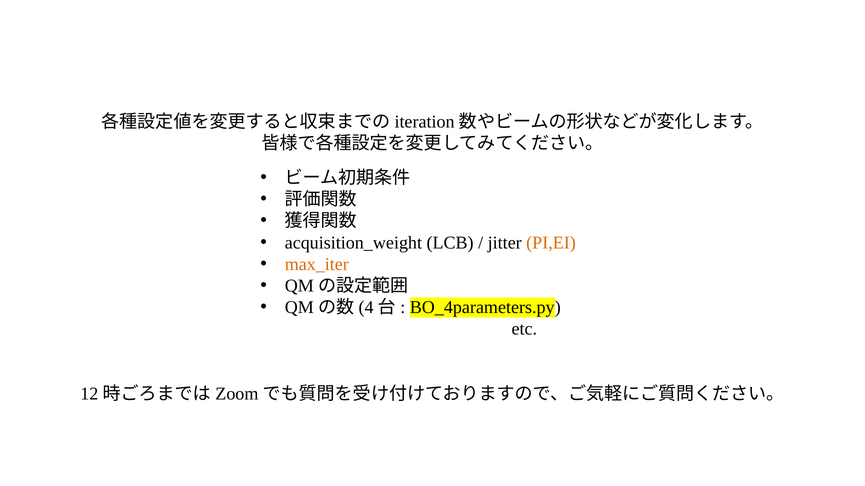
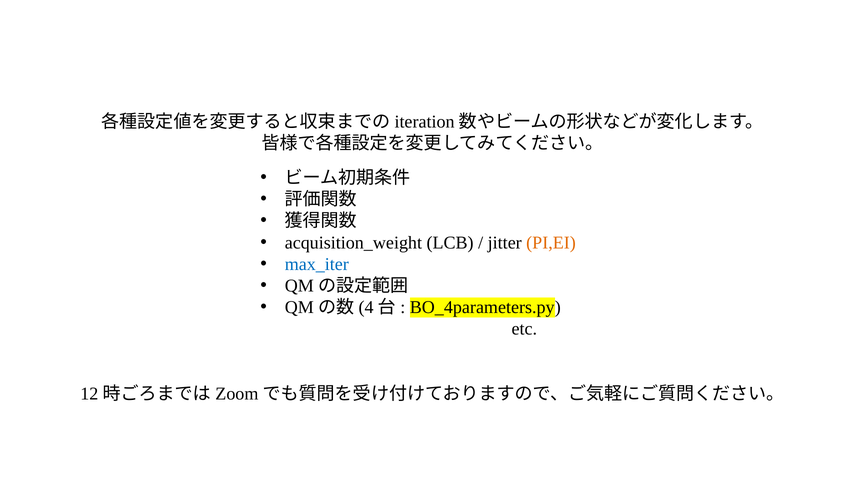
max_iter colour: orange -> blue
